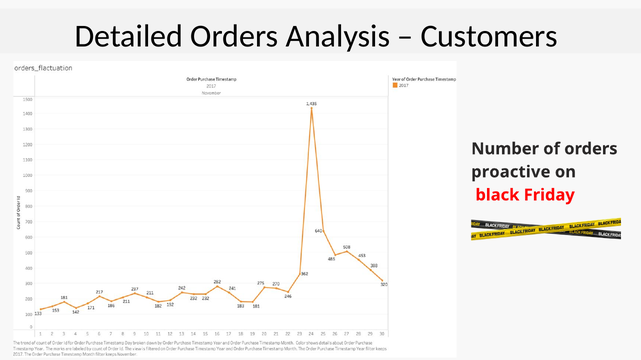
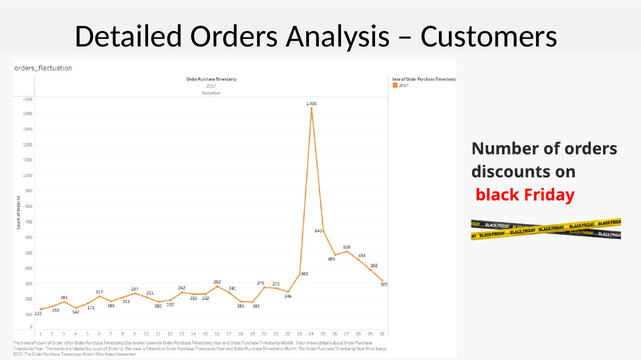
proactive: proactive -> discounts
